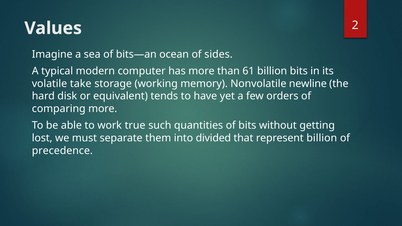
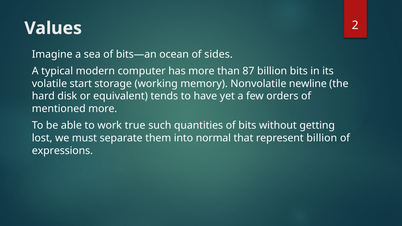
61: 61 -> 87
take: take -> start
comparing: comparing -> mentioned
divided: divided -> normal
precedence: precedence -> expressions
